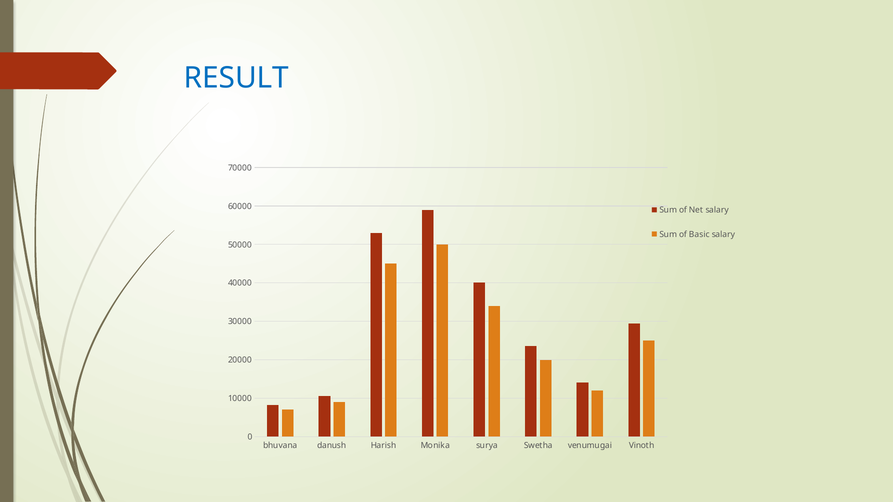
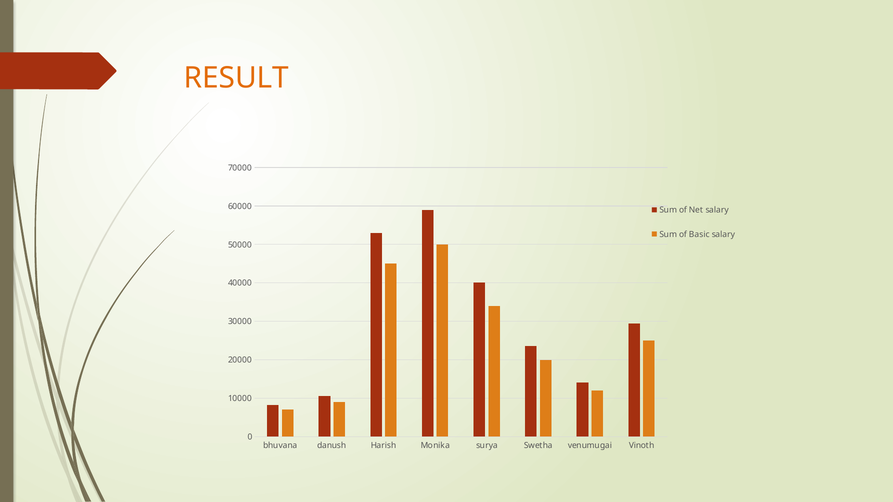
RESULT colour: blue -> orange
